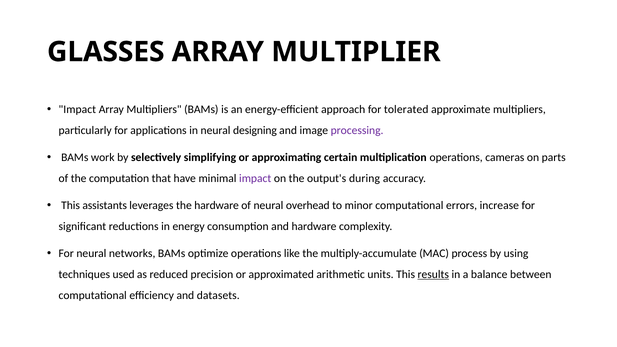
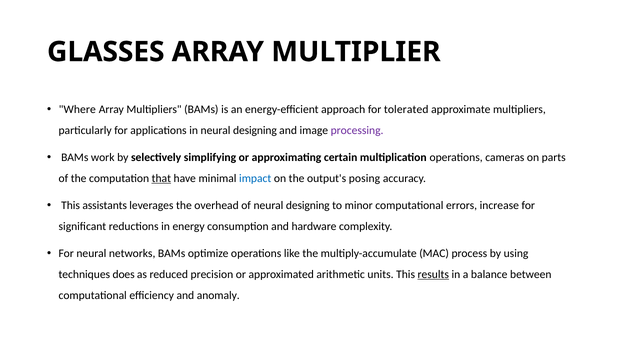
Impact at (77, 109): Impact -> Where
that underline: none -> present
impact at (255, 178) colour: purple -> blue
during: during -> posing
the hardware: hardware -> overhead
of neural overhead: overhead -> designing
used: used -> does
datasets: datasets -> anomaly
